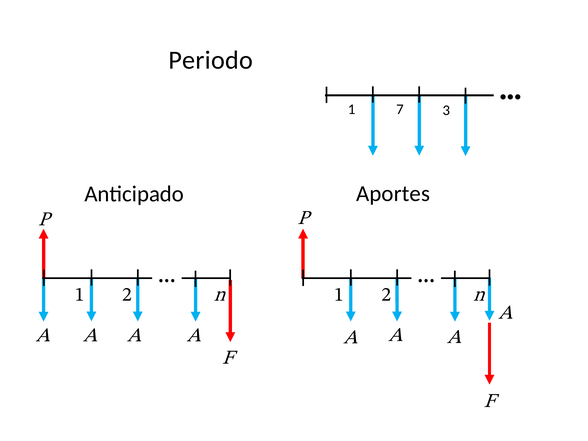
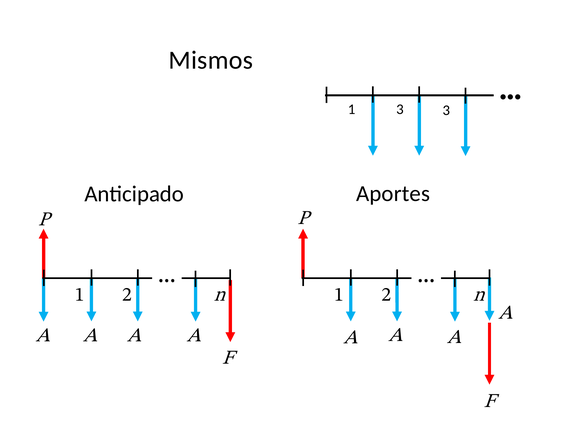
Periodo: Periodo -> Mismos
1 7: 7 -> 3
